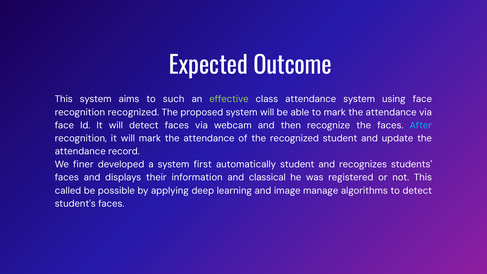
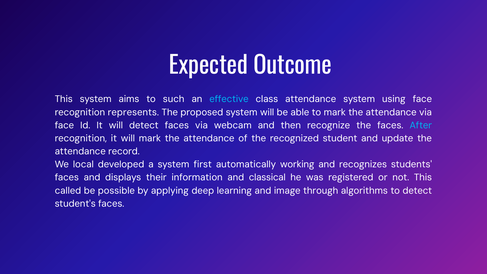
effective colour: light green -> light blue
recognition recognized: recognized -> represents
finer: finer -> local
automatically student: student -> working
manage: manage -> through
